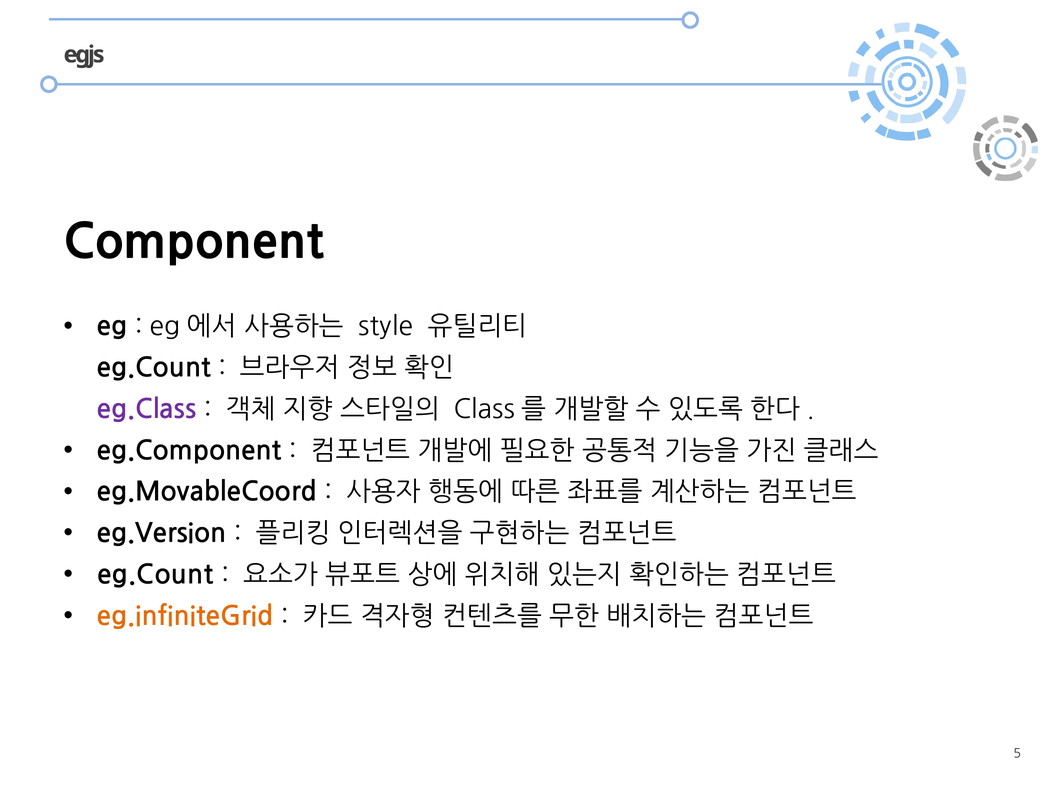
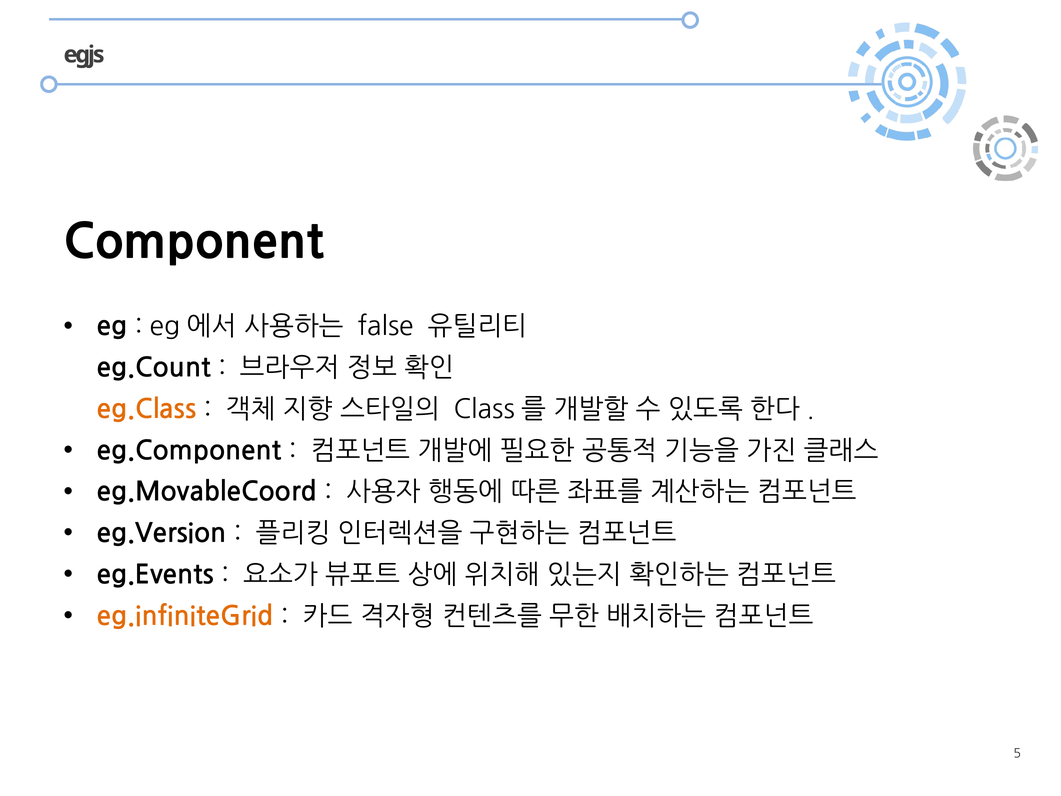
style: style -> false
eg.Class colour: purple -> orange
eg.Count at (155, 575): eg.Count -> eg.Events
